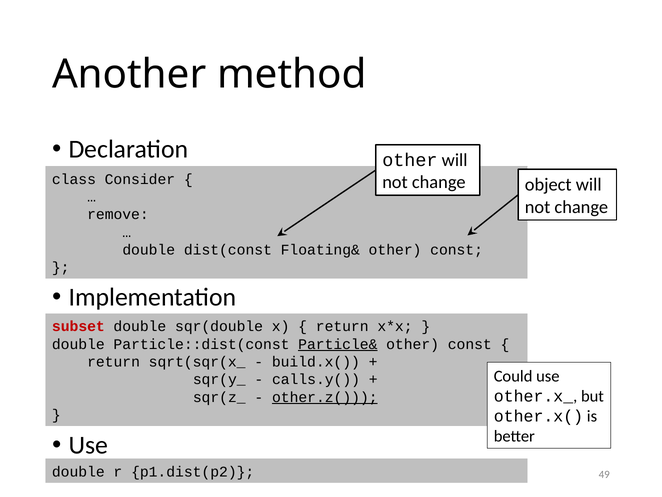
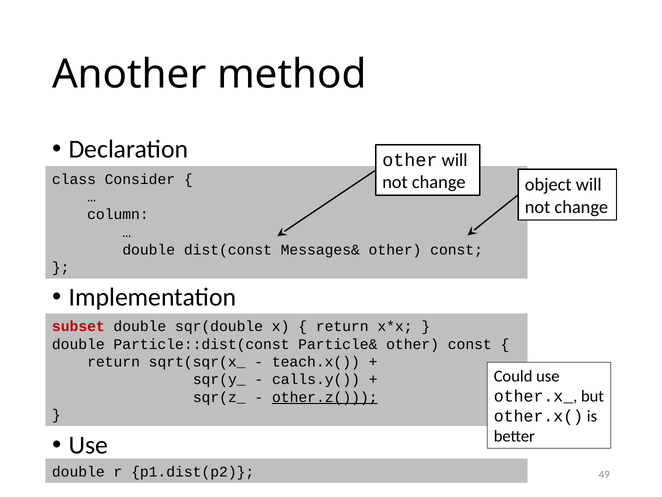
remove: remove -> column
Floating&: Floating& -> Messages&
Particle& underline: present -> none
build.x(: build.x( -> teach.x(
